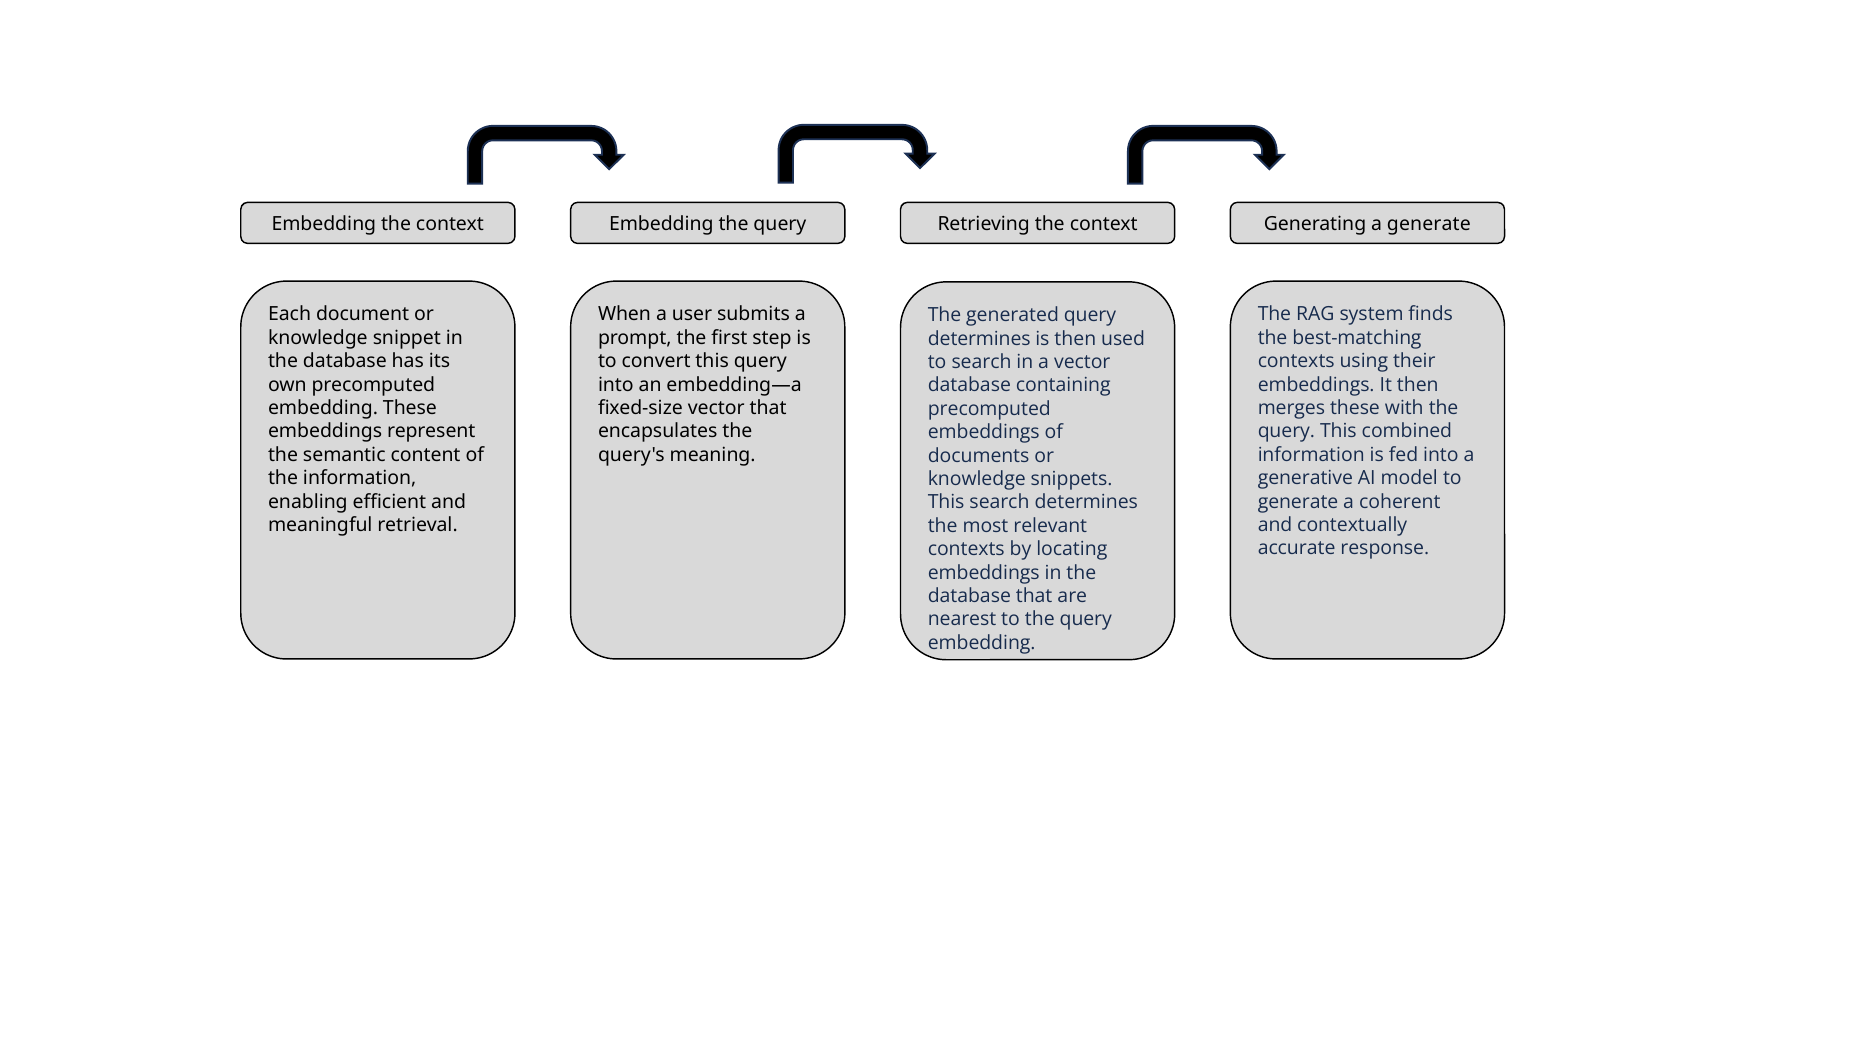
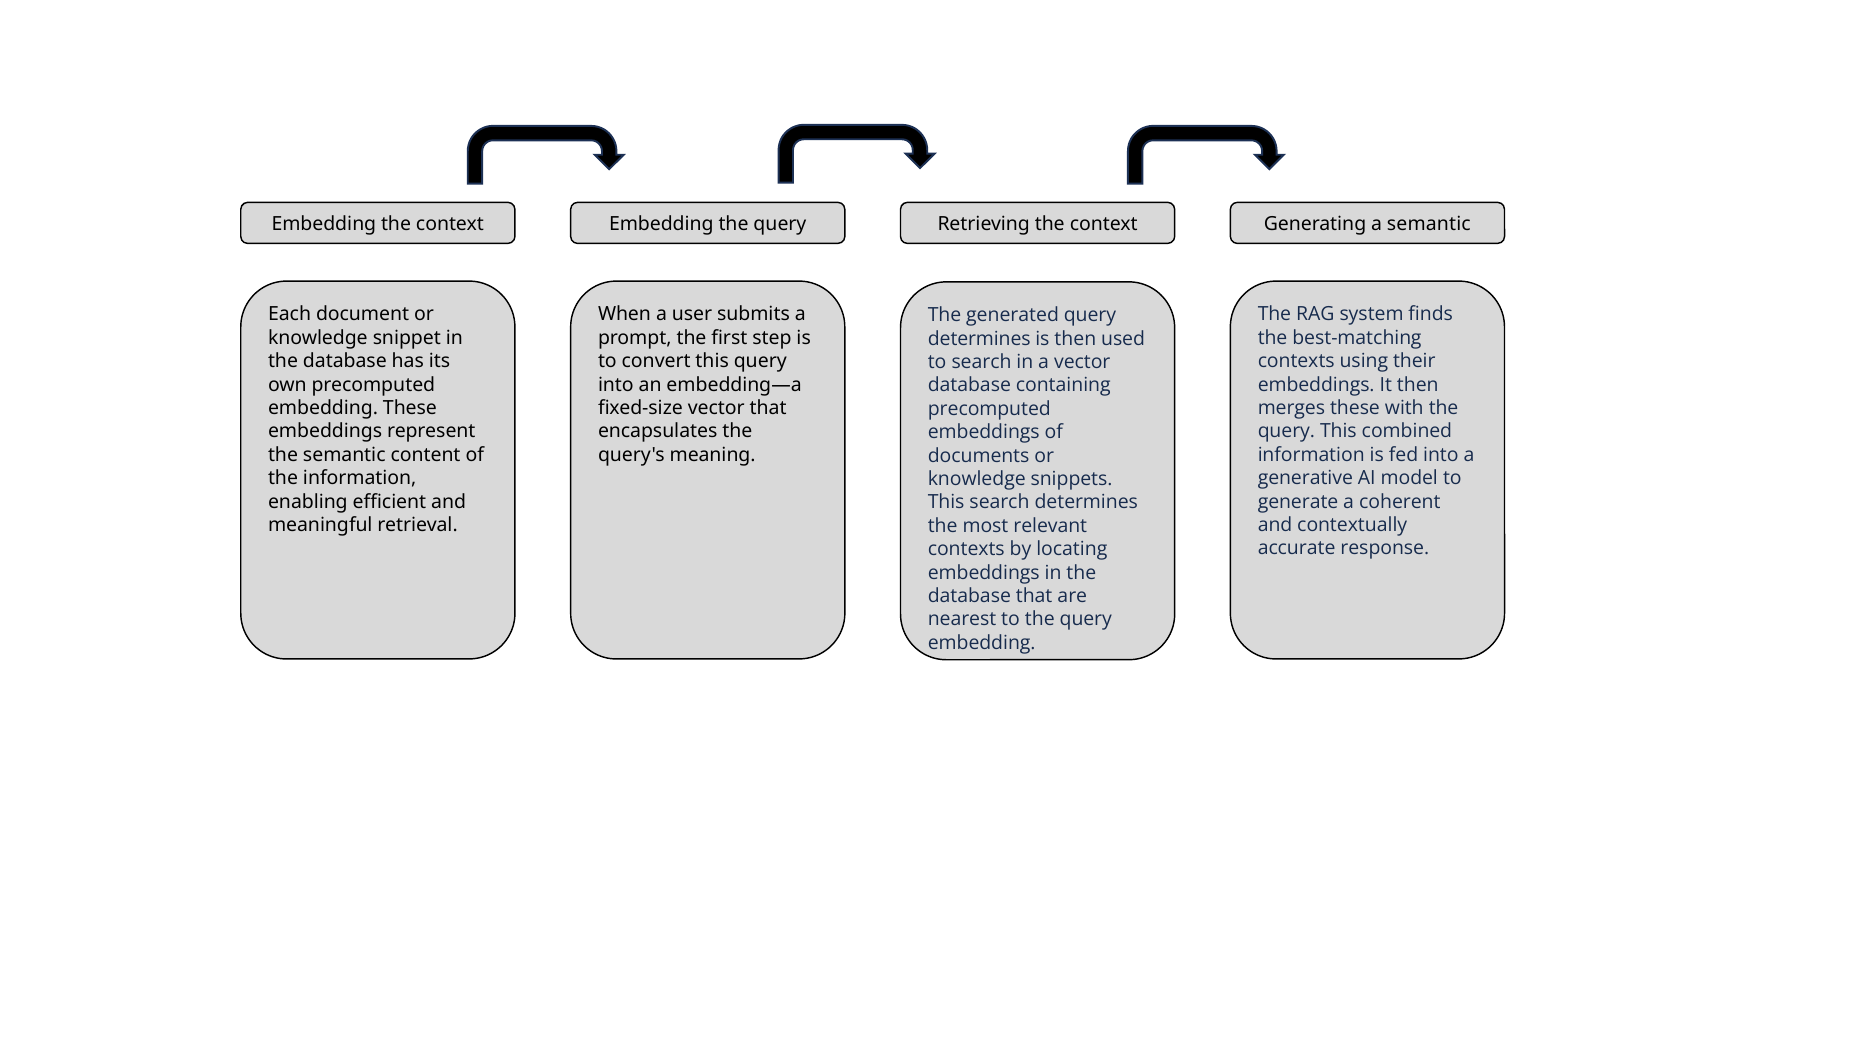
a generate: generate -> semantic
